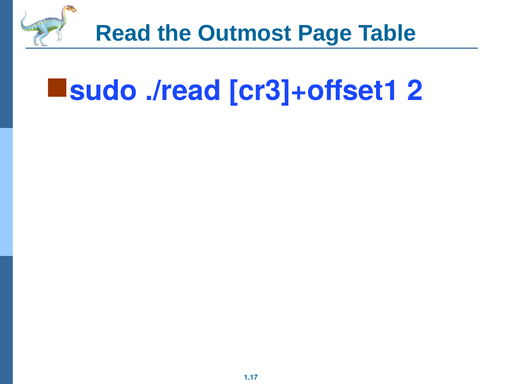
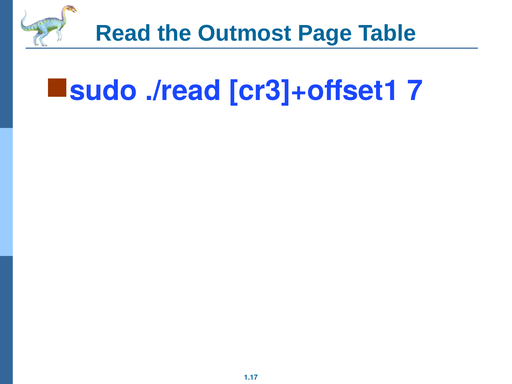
2: 2 -> 7
